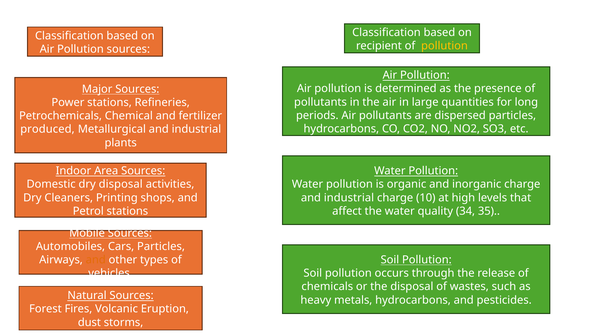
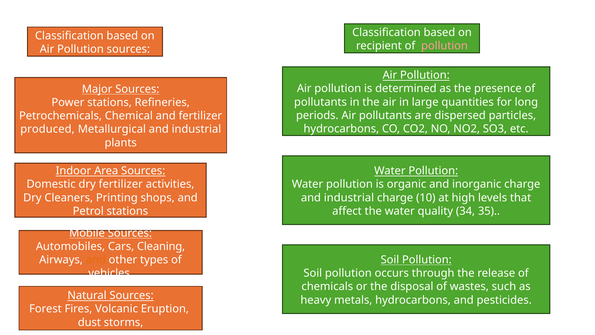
pollution at (444, 46) colour: yellow -> pink
dry disposal: disposal -> fertilizer
Cars Particles: Particles -> Cleaning
